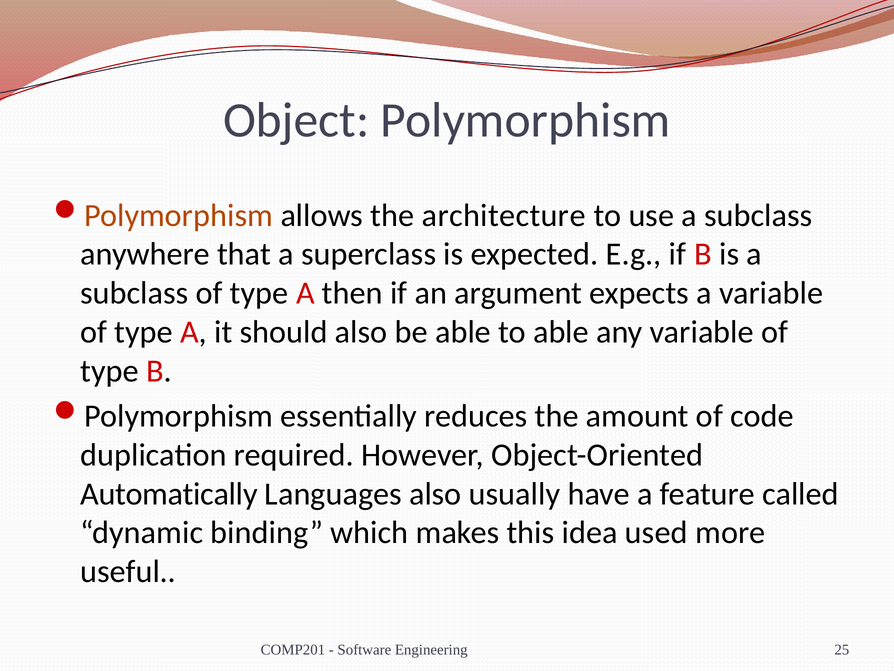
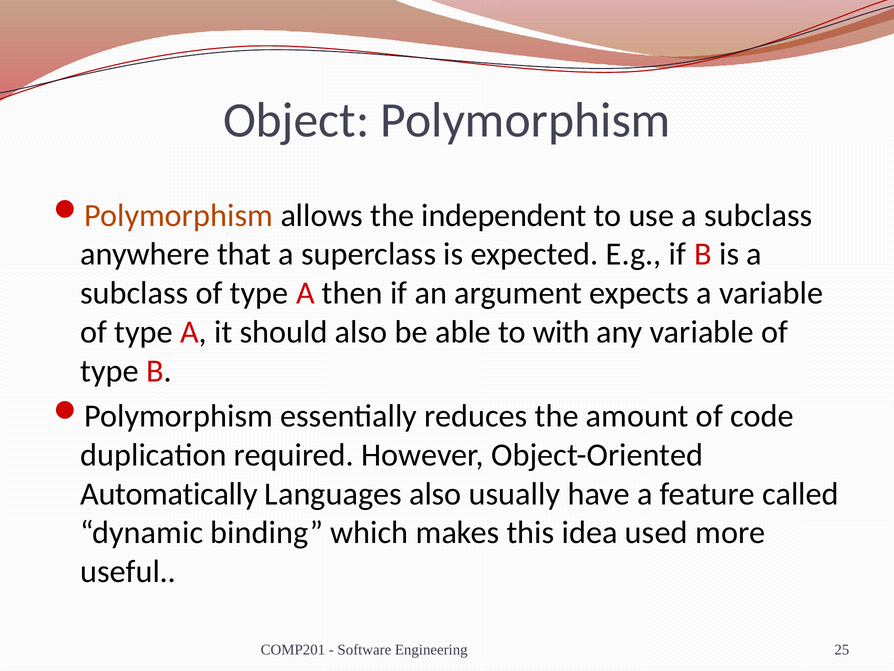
architecture: architecture -> independent
to able: able -> with
